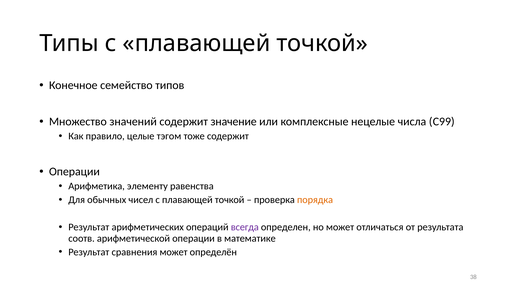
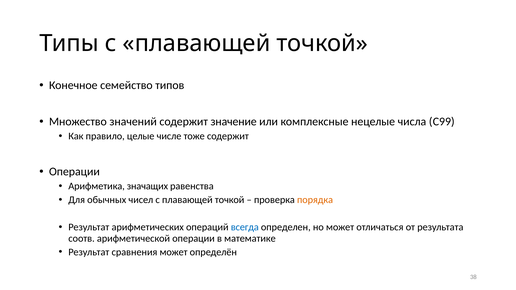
тэгом: тэгом -> числе
элементу: элементу -> значащих
всегда colour: purple -> blue
